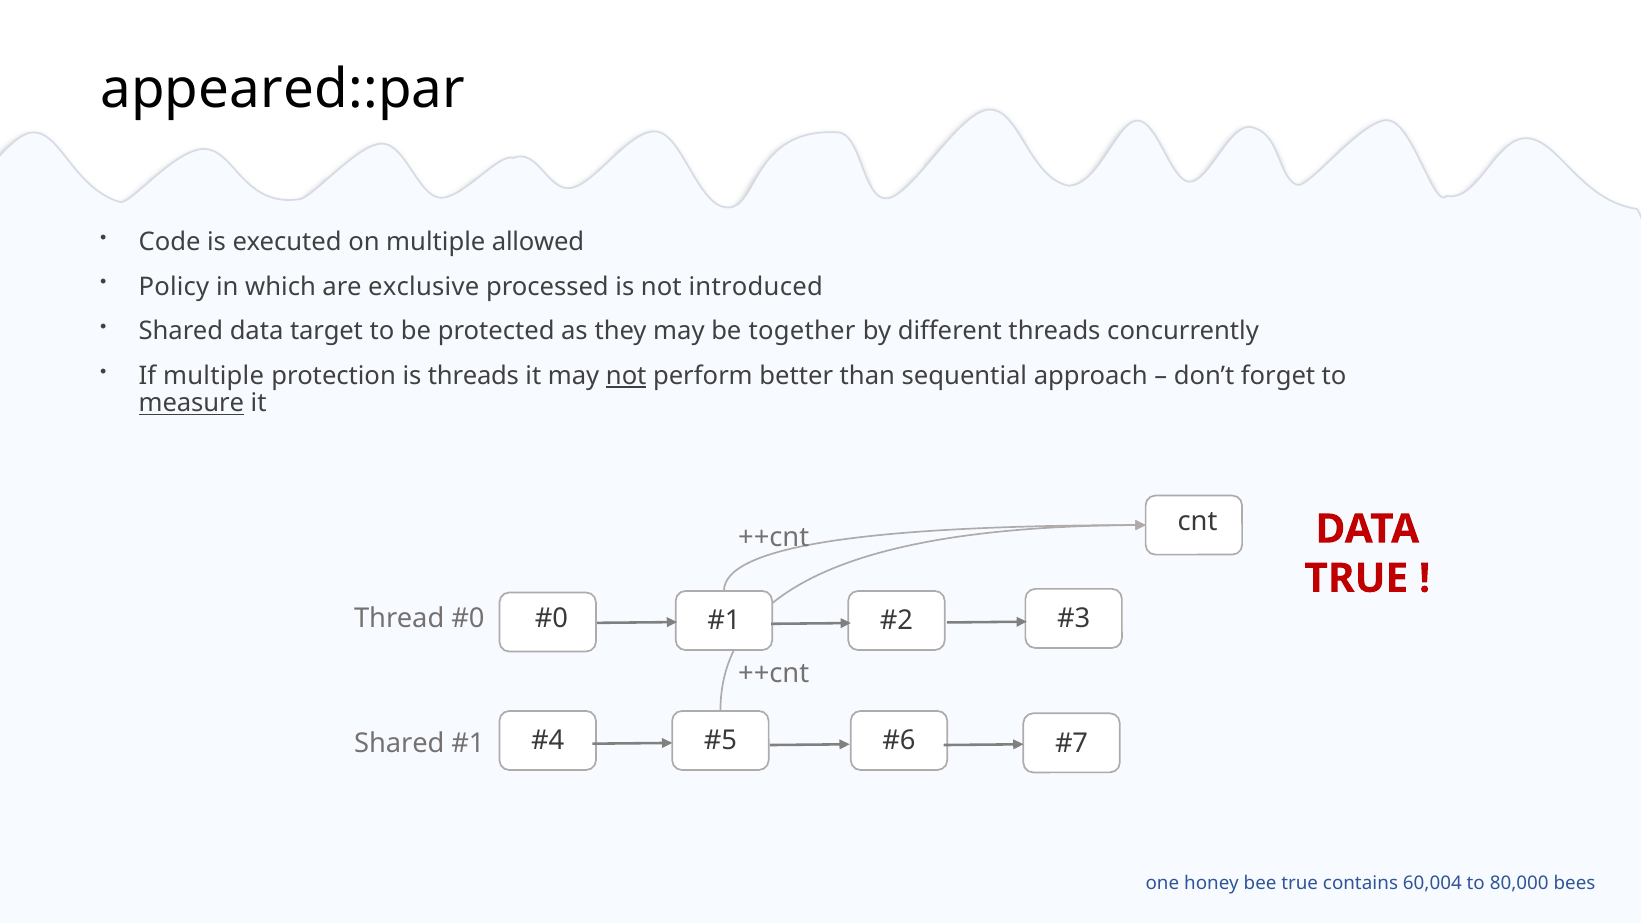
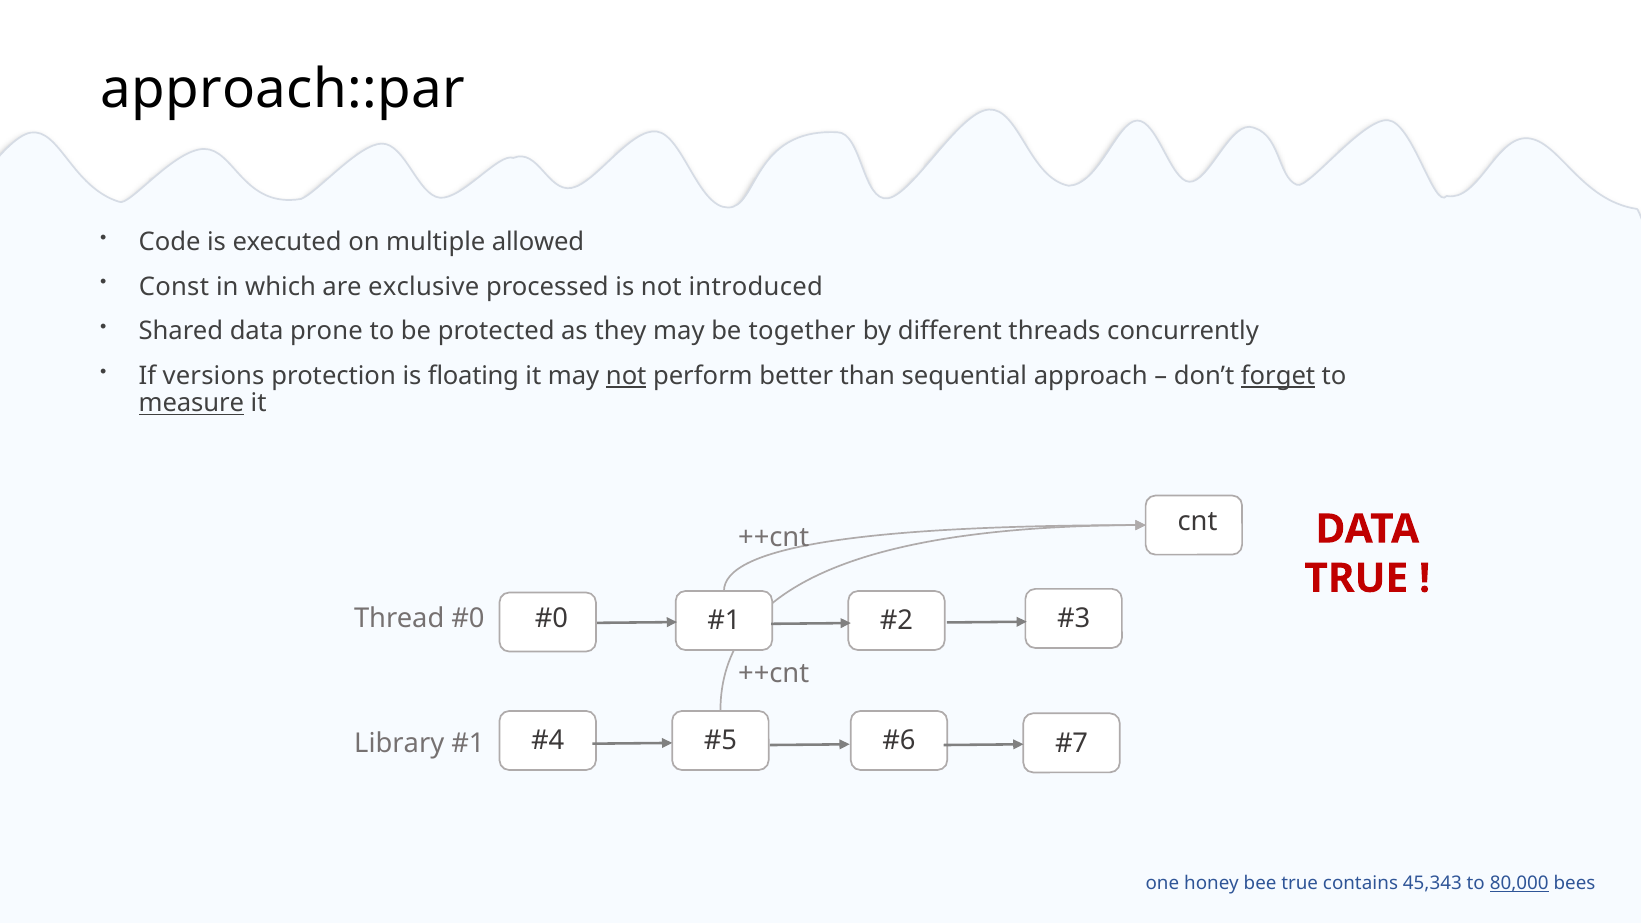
appeared::par: appeared::par -> approach::par
Policy: Policy -> Const
target: target -> prone
If multiple: multiple -> versions
is threads: threads -> floating
forget underline: none -> present
Shared at (399, 743): Shared -> Library
60,004: 60,004 -> 45,343
80,000 underline: none -> present
